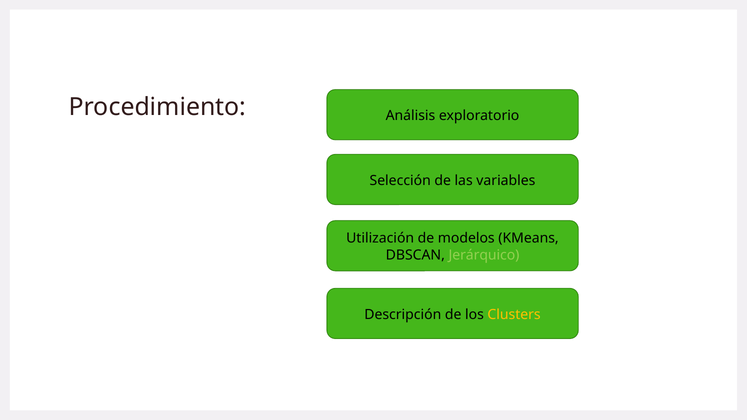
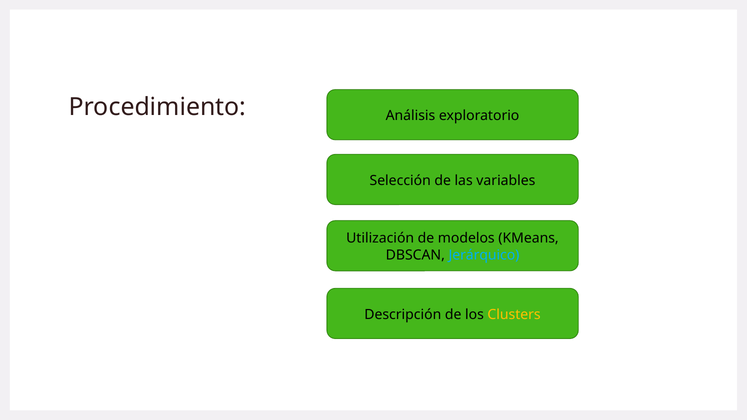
Jerárquico colour: light green -> light blue
